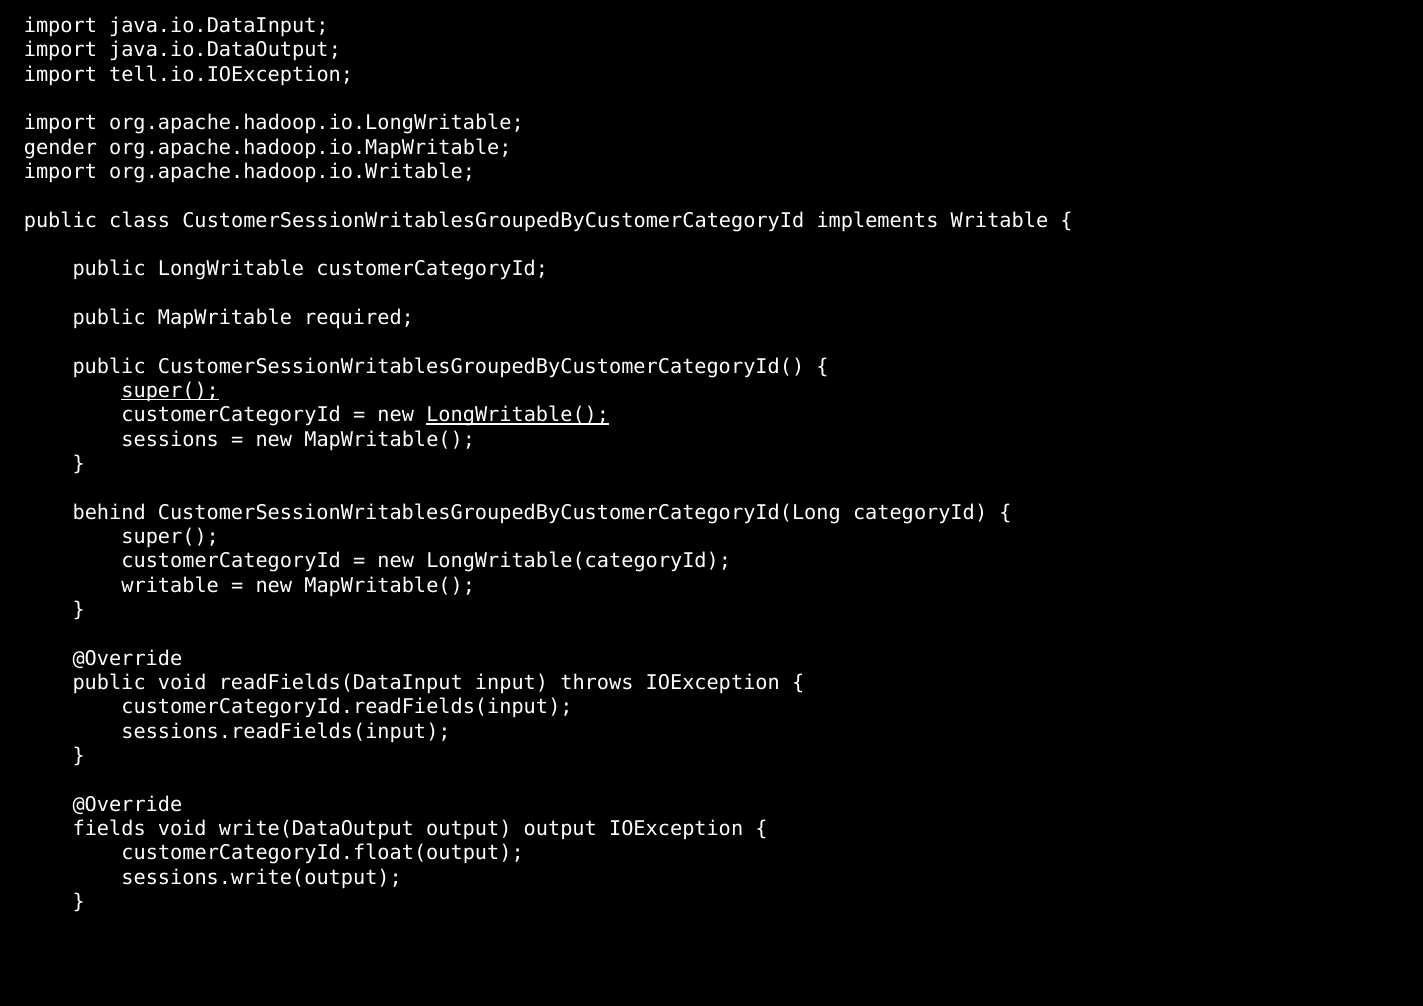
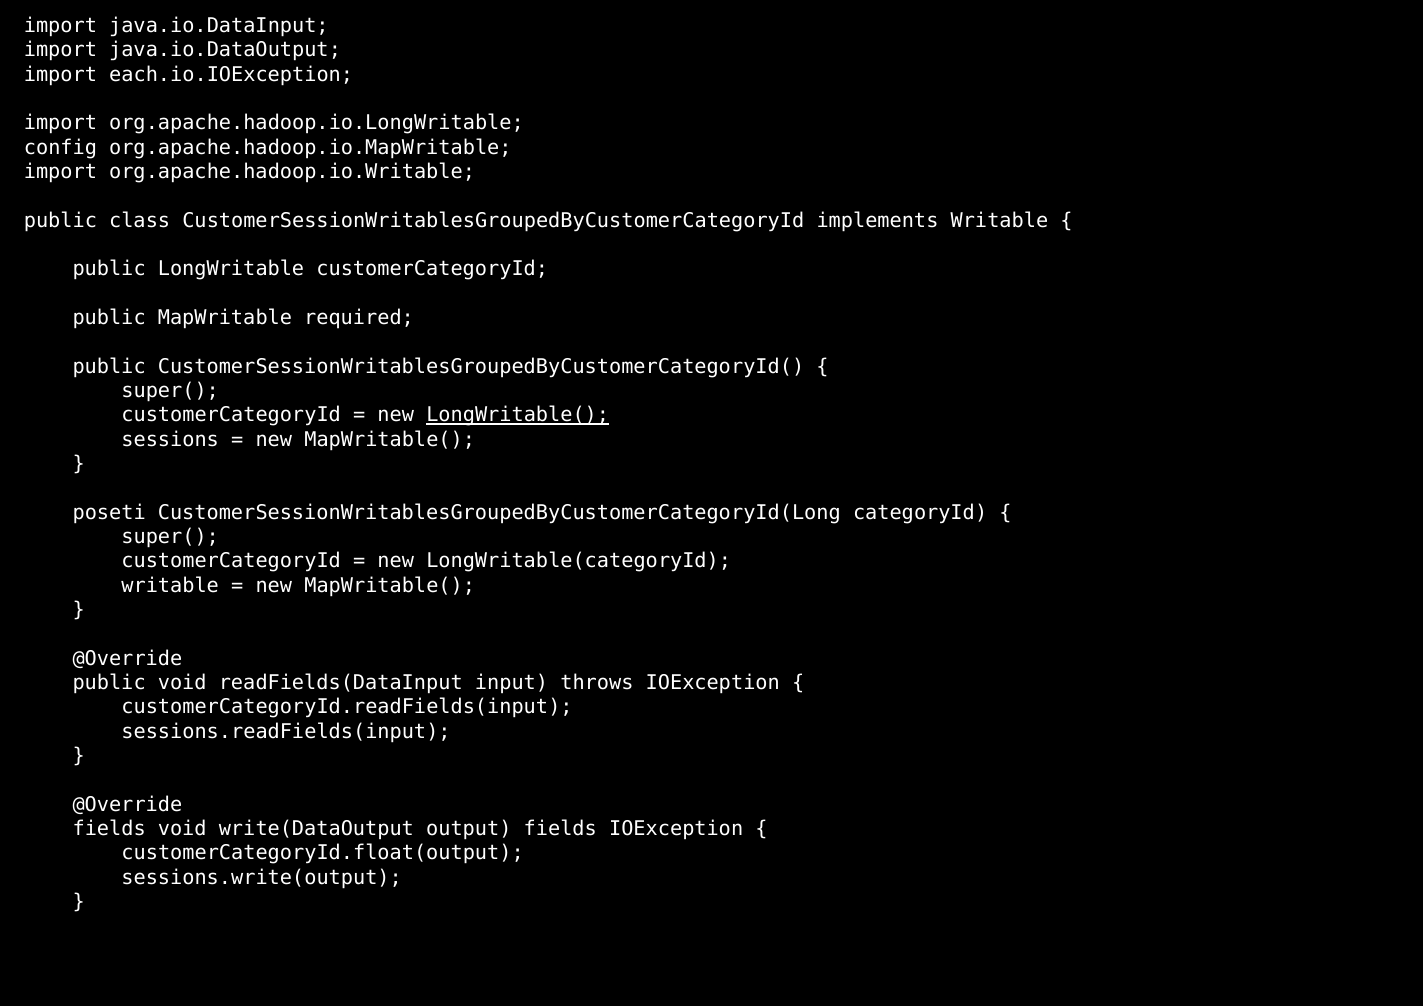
tell.io.IOException: tell.io.IOException -> each.io.IOException
gender: gender -> config
super( at (170, 391) underline: present -> none
behind: behind -> poseti
output output: output -> fields
